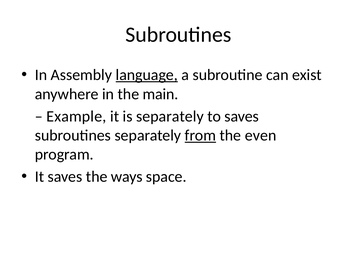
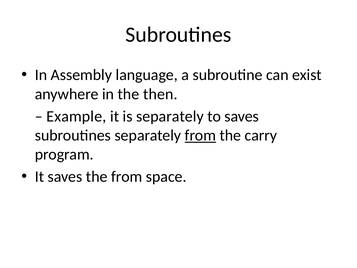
language underline: present -> none
main: main -> then
even: even -> carry
the ways: ways -> from
